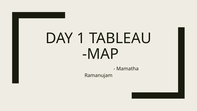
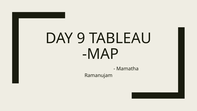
1: 1 -> 9
